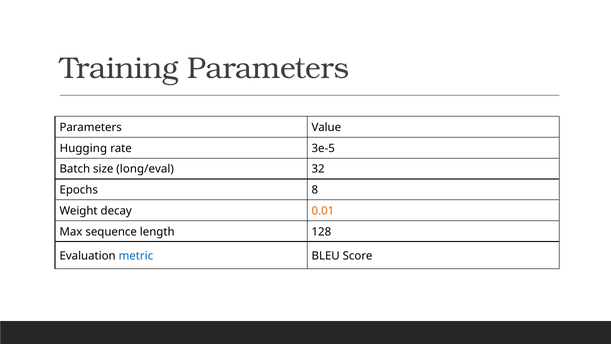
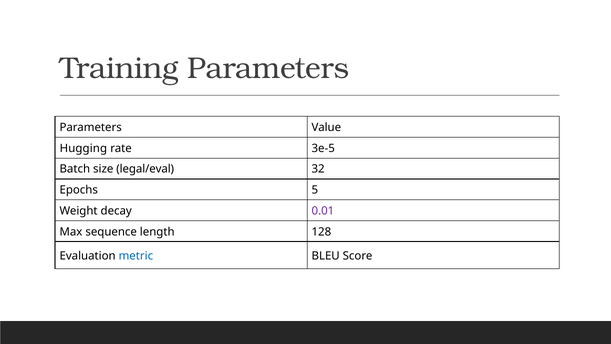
long/eval: long/eval -> legal/eval
8: 8 -> 5
0.01 colour: orange -> purple
